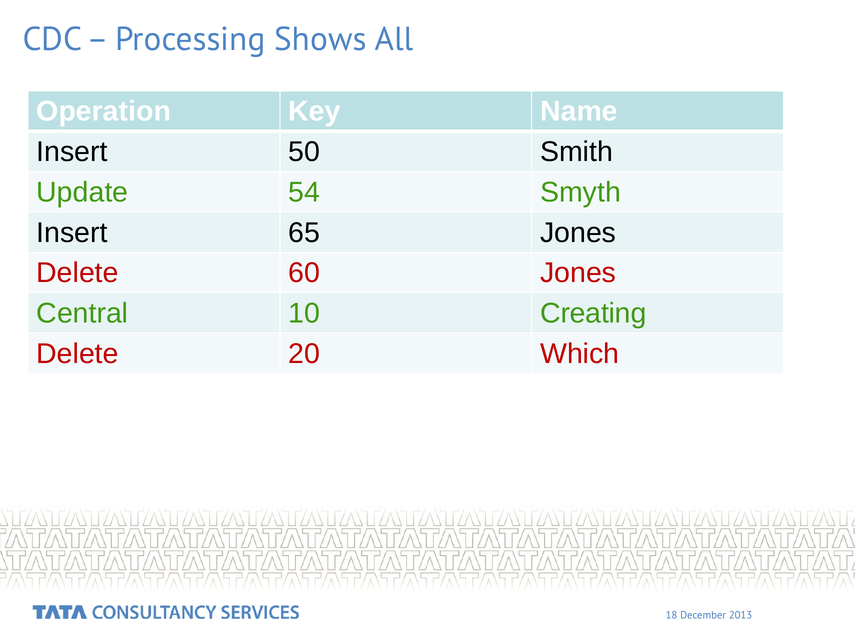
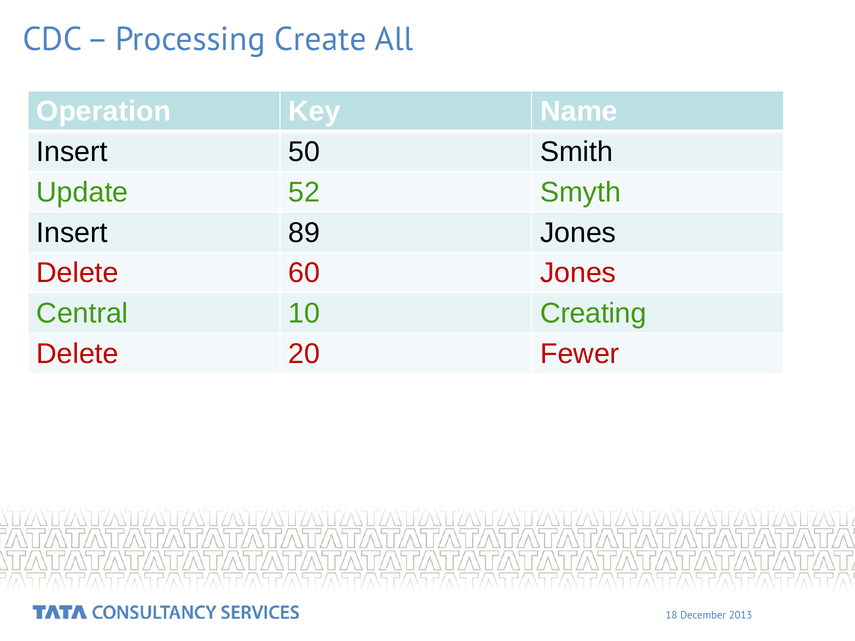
Shows: Shows -> Create
54: 54 -> 52
65: 65 -> 89
Which: Which -> Fewer
